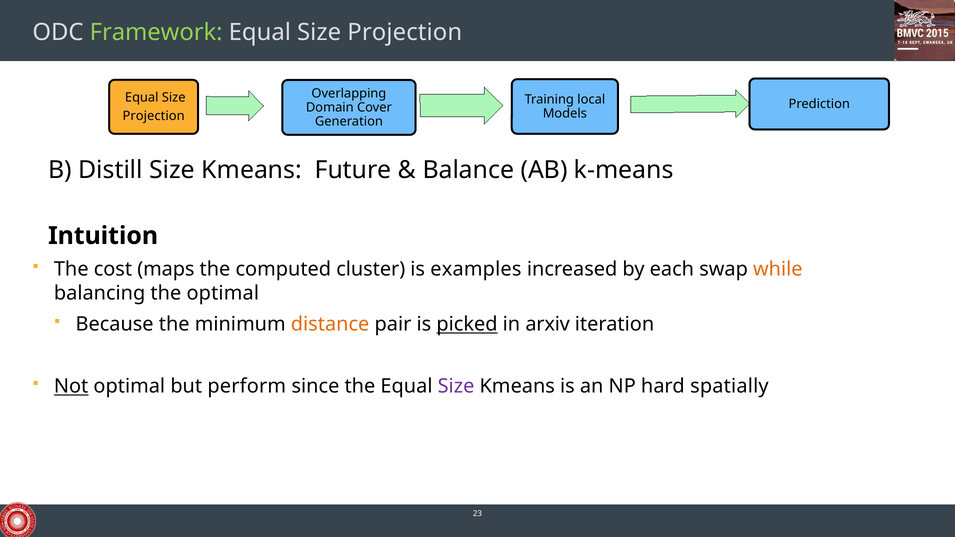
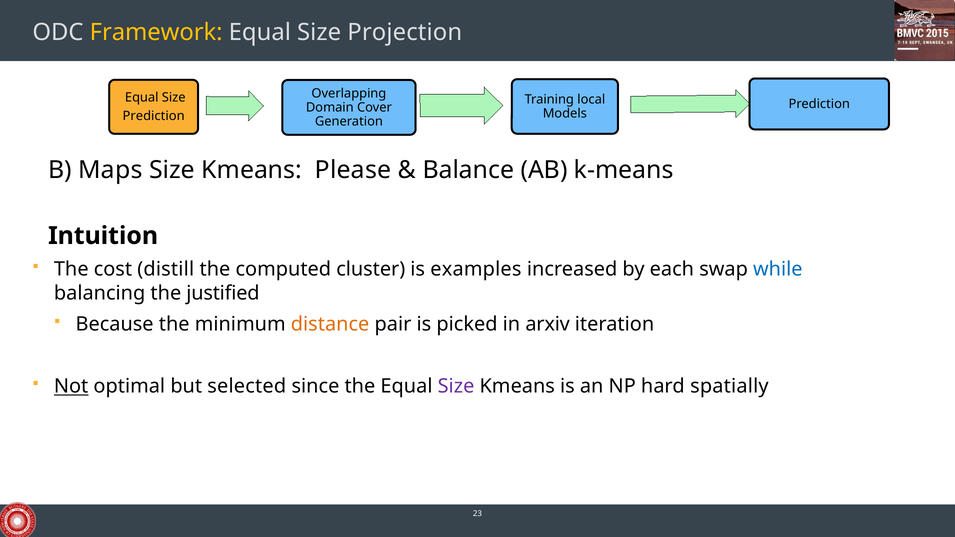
Framework colour: light green -> yellow
Projection at (154, 116): Projection -> Prediction
Distill: Distill -> Maps
Future: Future -> Please
maps: maps -> distill
while colour: orange -> blue
the optimal: optimal -> justified
picked underline: present -> none
perform: perform -> selected
